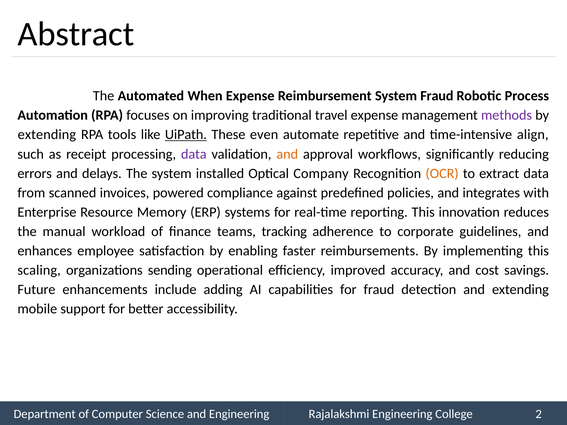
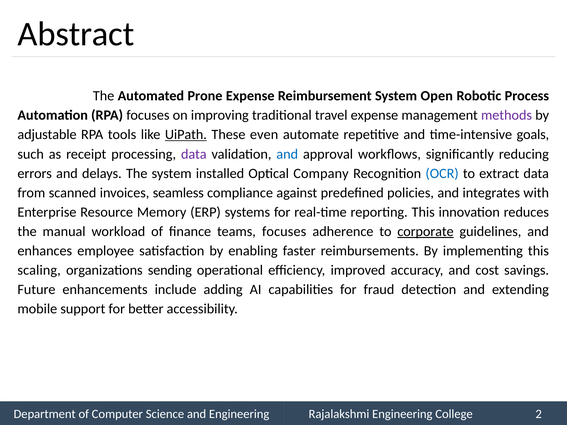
When: When -> Prone
System Fraud: Fraud -> Open
extending at (47, 135): extending -> adjustable
align: align -> goals
and at (287, 154) colour: orange -> blue
OCR colour: orange -> blue
powered: powered -> seamless
teams tracking: tracking -> focuses
corporate underline: none -> present
